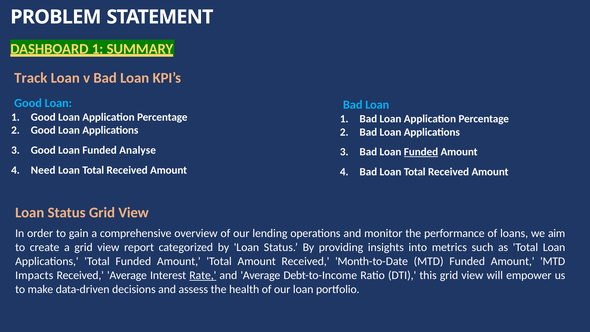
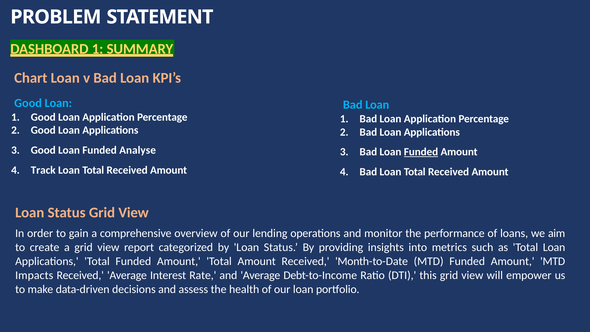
Track: Track -> Chart
Need: Need -> Track
Rate underline: present -> none
